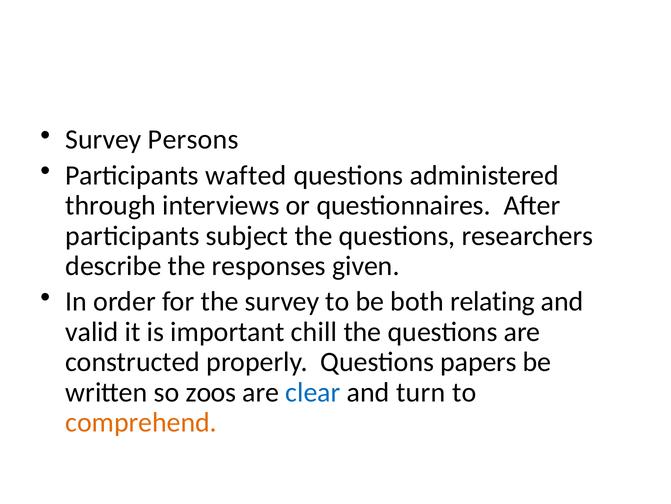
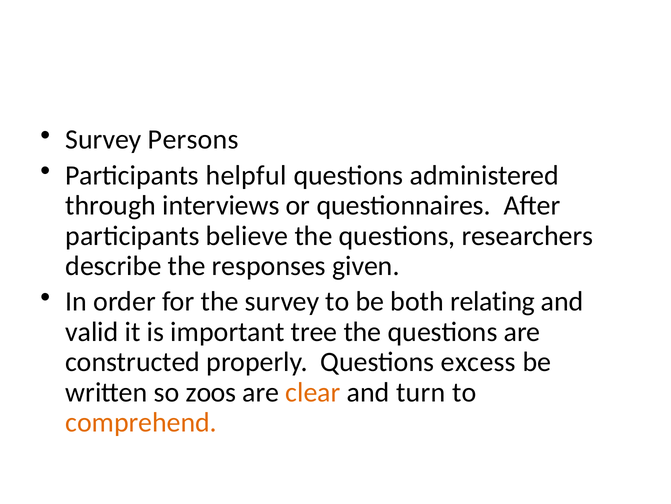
wafted: wafted -> helpful
subject: subject -> believe
chill: chill -> tree
papers: papers -> excess
clear colour: blue -> orange
